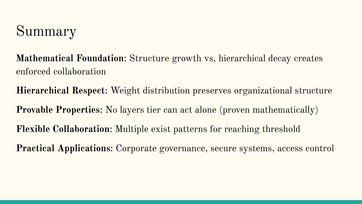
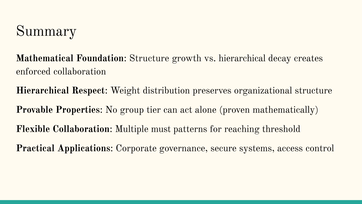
layers: layers -> group
exist: exist -> must
